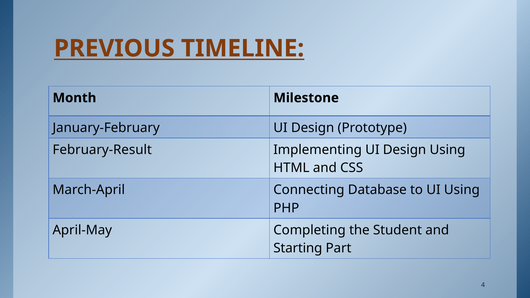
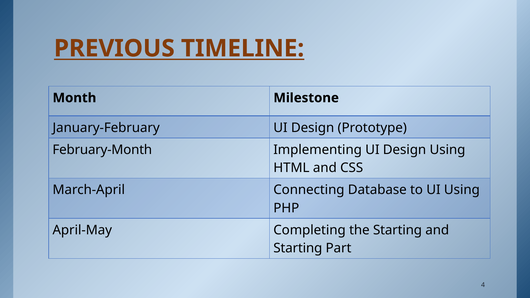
February-Result: February-Result -> February-Month
the Student: Student -> Starting
